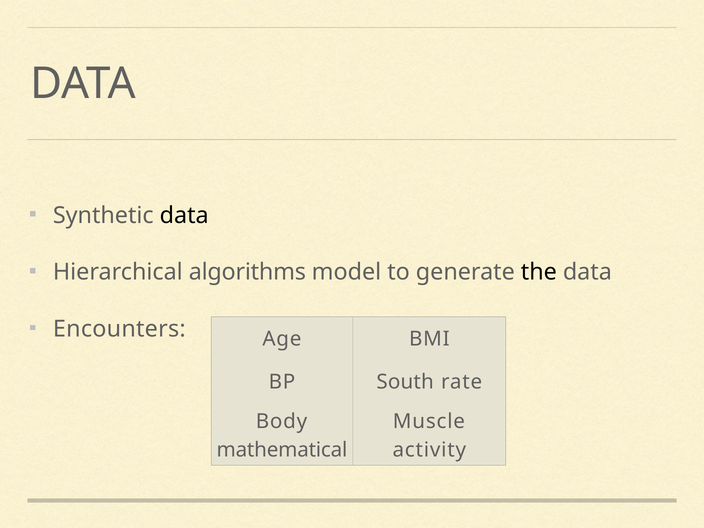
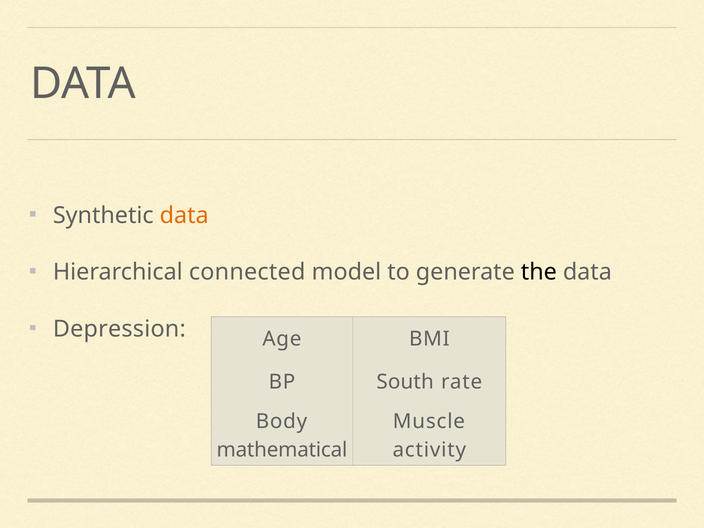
data at (184, 215) colour: black -> orange
algorithms: algorithms -> connected
Encounters: Encounters -> Depression
